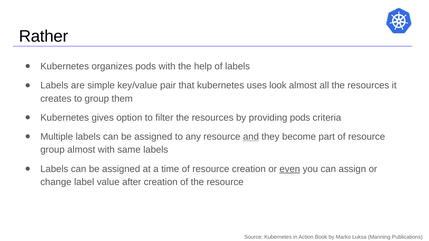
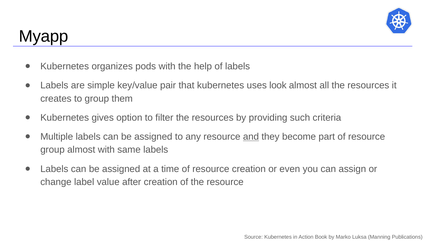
Rather: Rather -> Myapp
providing pods: pods -> such
even underline: present -> none
